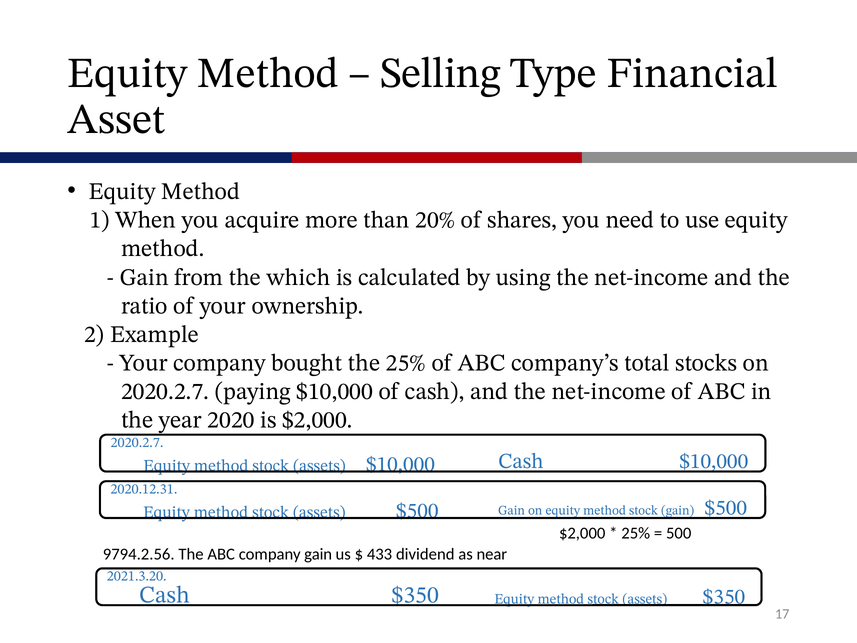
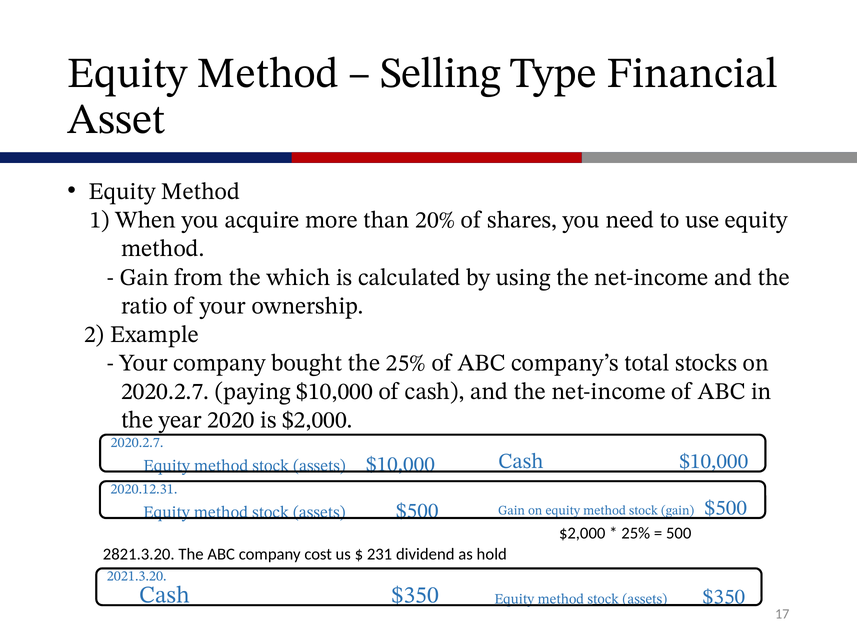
9794.2.56: 9794.2.56 -> 2821.3.20
company gain: gain -> cost
433: 433 -> 231
near: near -> hold
